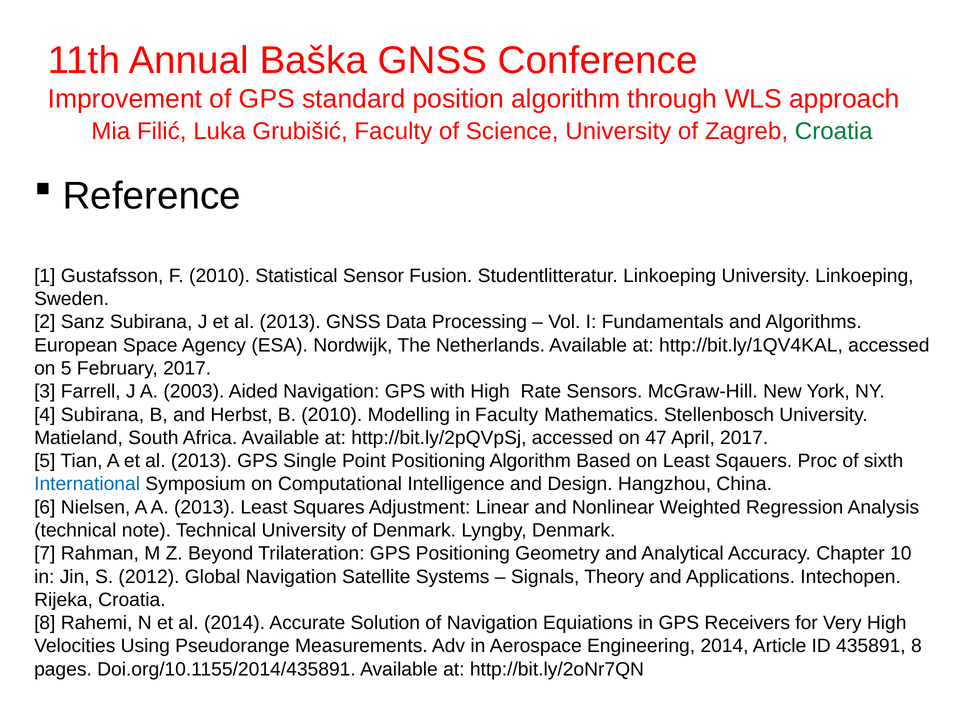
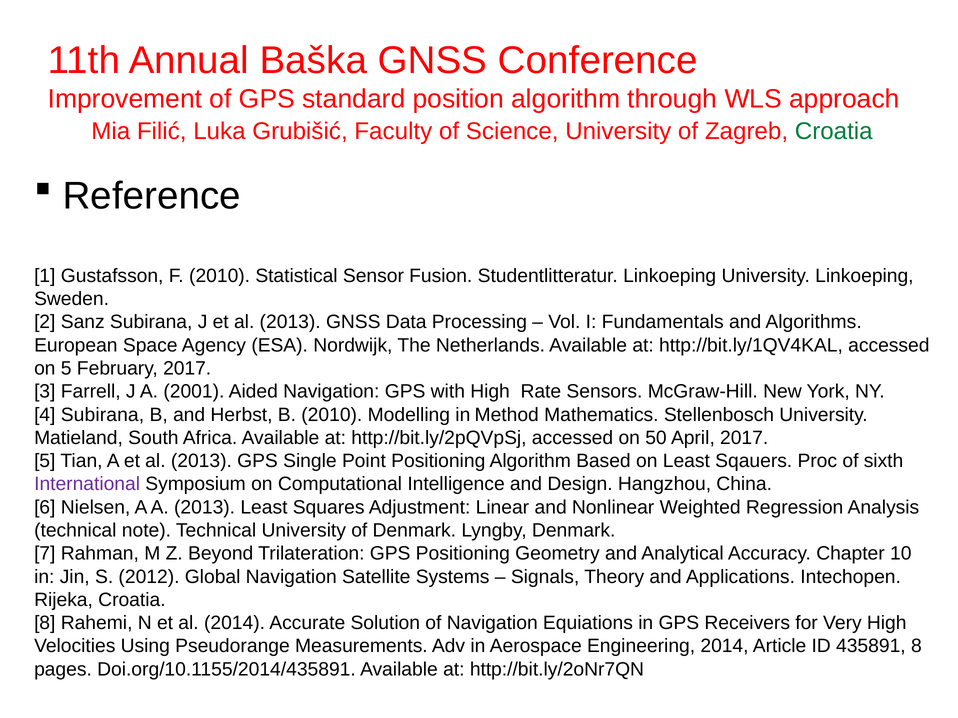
2003: 2003 -> 2001
in Faculty: Faculty -> Method
47: 47 -> 50
International colour: blue -> purple
